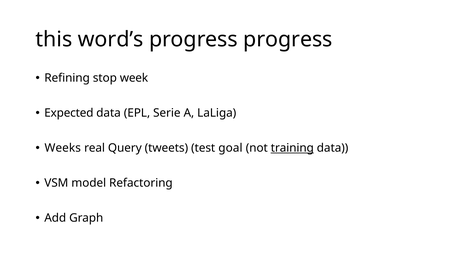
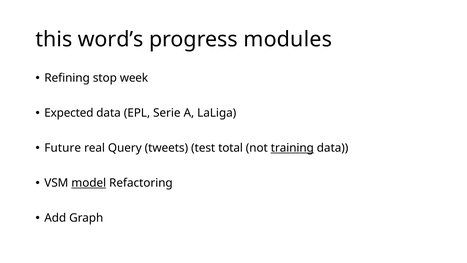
progress progress: progress -> modules
Weeks: Weeks -> Future
goal: goal -> total
model underline: none -> present
